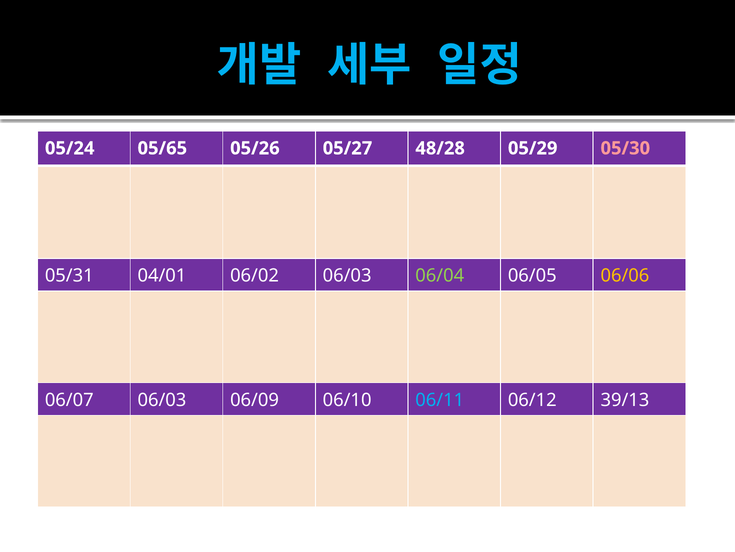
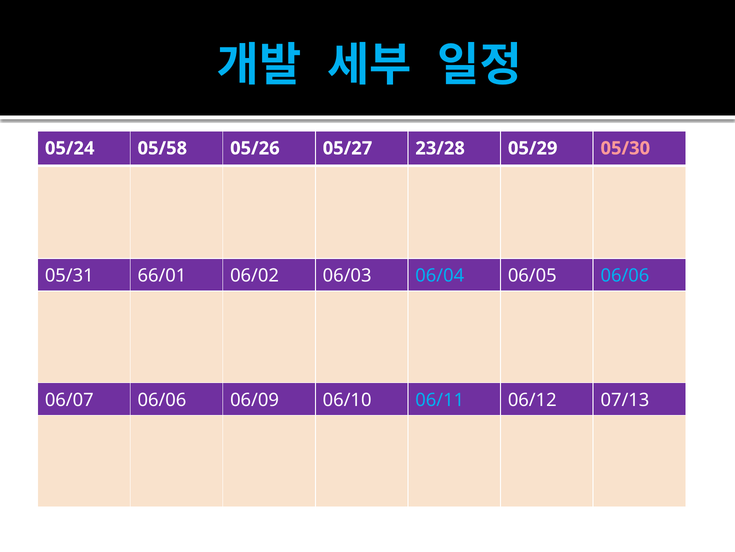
05/65: 05/65 -> 05/58
48/28: 48/28 -> 23/28
04/01: 04/01 -> 66/01
06/04 colour: light green -> light blue
06/06 at (625, 275) colour: yellow -> light blue
06/07 06/03: 06/03 -> 06/06
39/13: 39/13 -> 07/13
